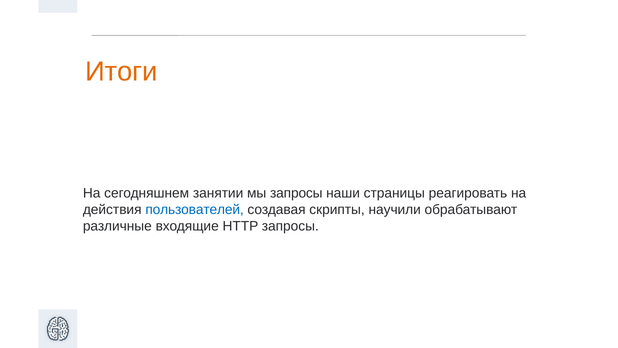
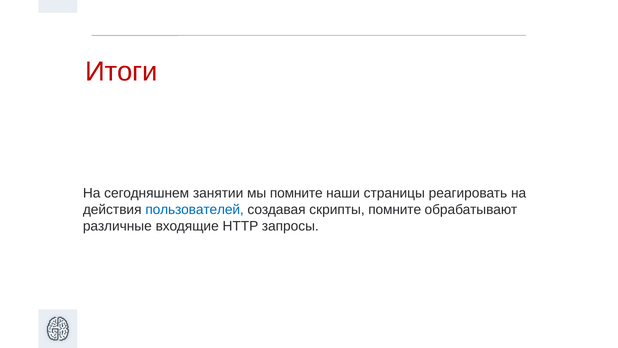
Итоги colour: orange -> red
мы запросы: запросы -> помните
скрипты научили: научили -> помните
